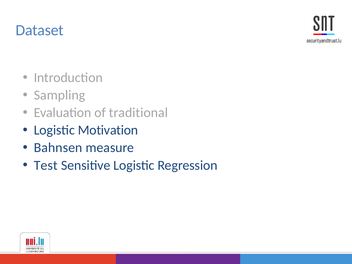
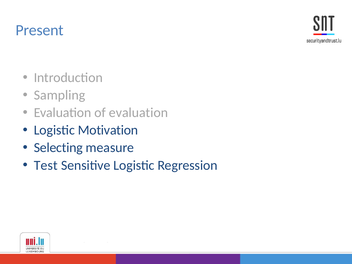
Dataset: Dataset -> Present
of traditional: traditional -> evaluation
Bahnsen: Bahnsen -> Selecting
